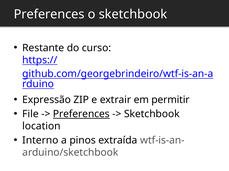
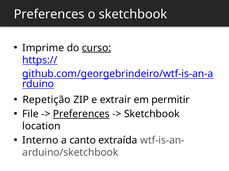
Restante: Restante -> Imprime
curso underline: none -> present
Expressão: Expressão -> Repetição
pinos: pinos -> canto
